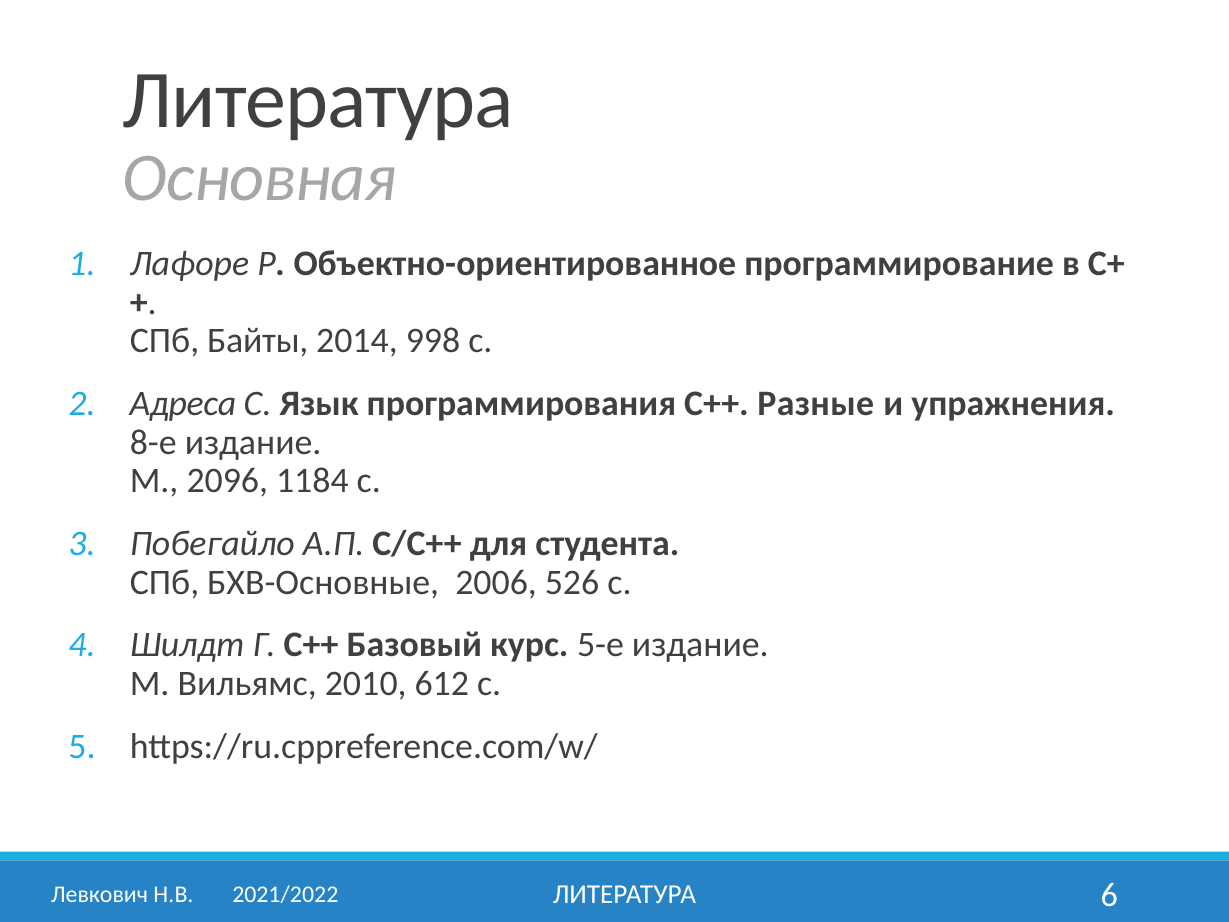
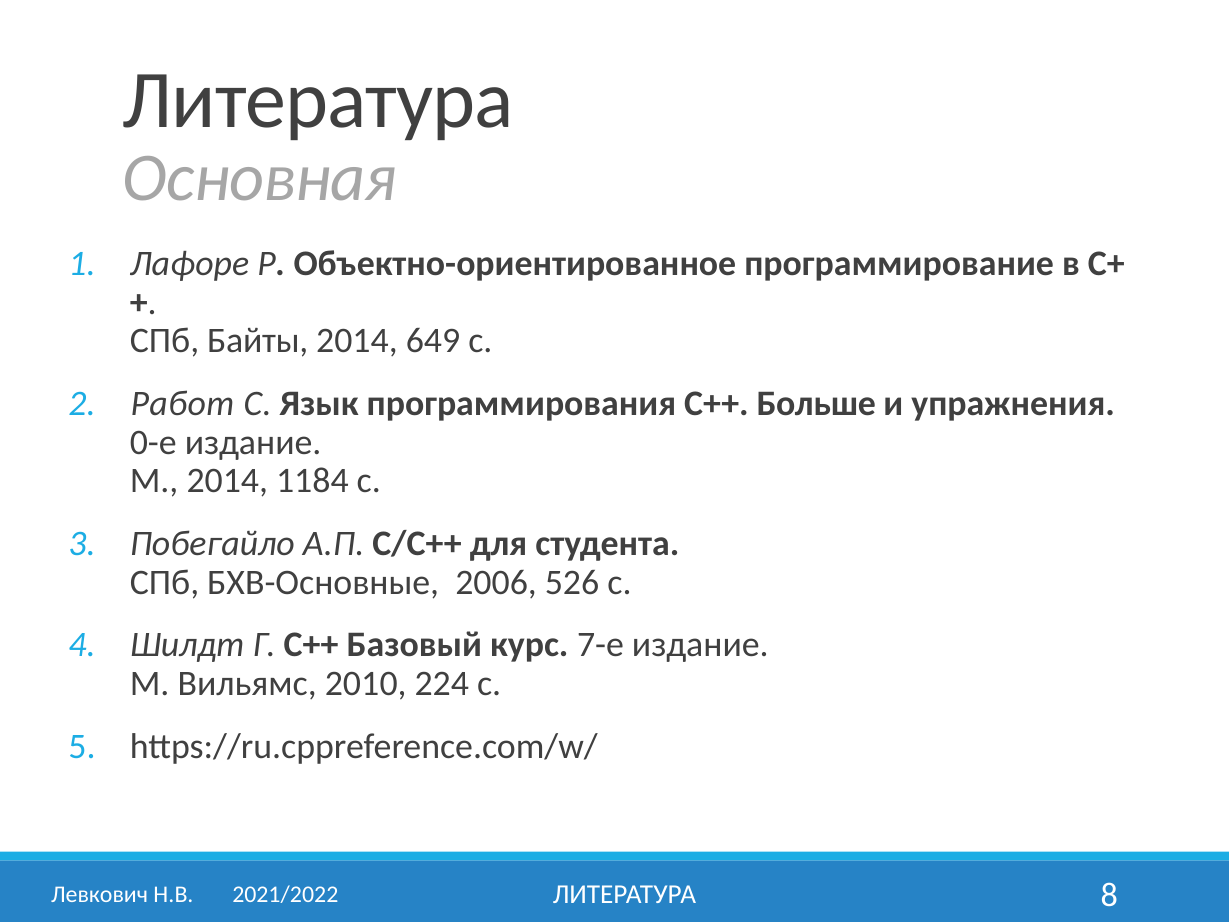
998: 998 -> 649
Адреса: Адреса -> Работ
Разные: Разные -> Больше
8-е: 8-е -> 0-е
М 2096: 2096 -> 2014
5-е: 5-е -> 7-е
612: 612 -> 224
6: 6 -> 8
